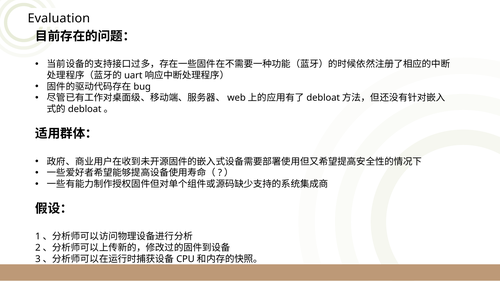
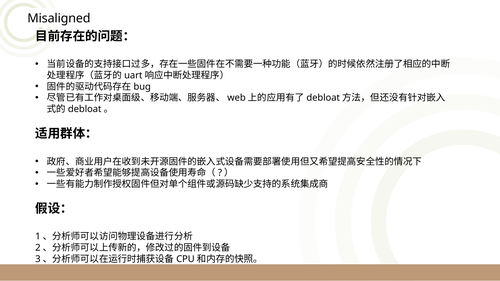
Evaluation: Evaluation -> Misaligned
